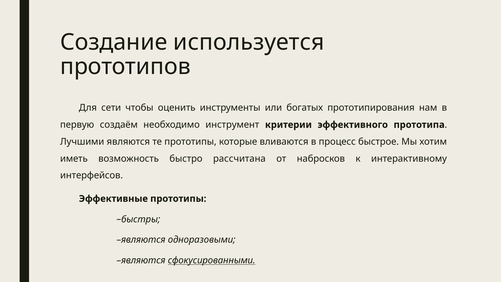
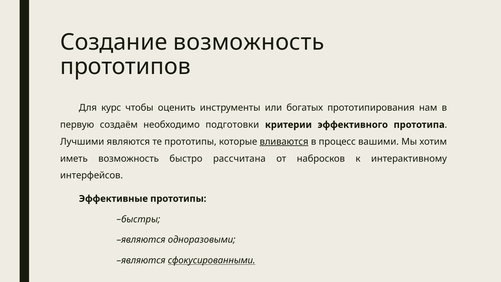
Создание используется: используется -> возможность
сети: сети -> курс
инструмент: инструмент -> подготовки
вливаются underline: none -> present
быстрое: быстрое -> вашими
